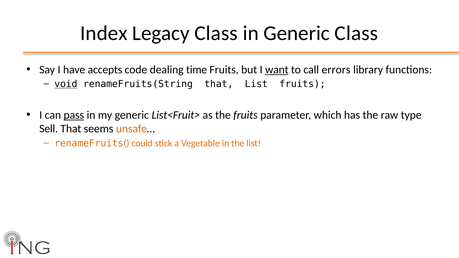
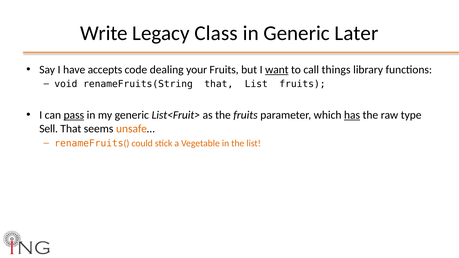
Index: Index -> Write
Generic Class: Class -> Later
time: time -> your
errors: errors -> things
void underline: present -> none
has underline: none -> present
